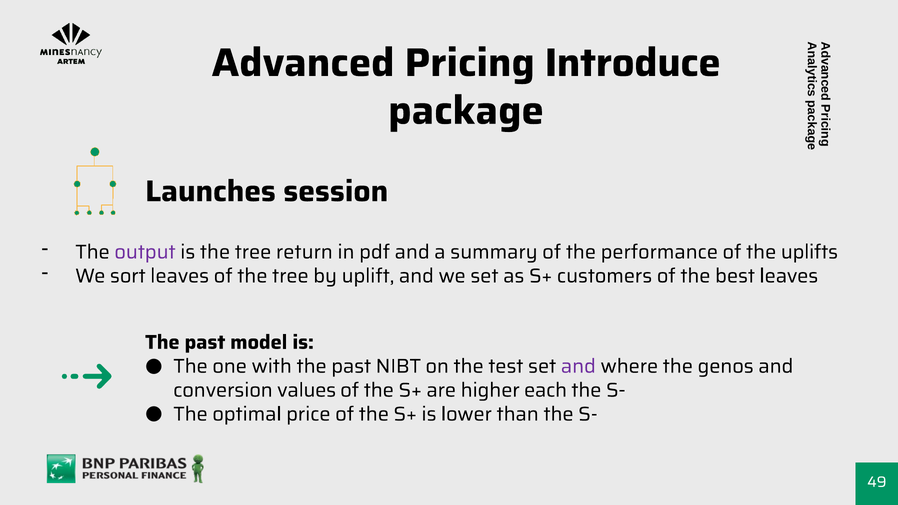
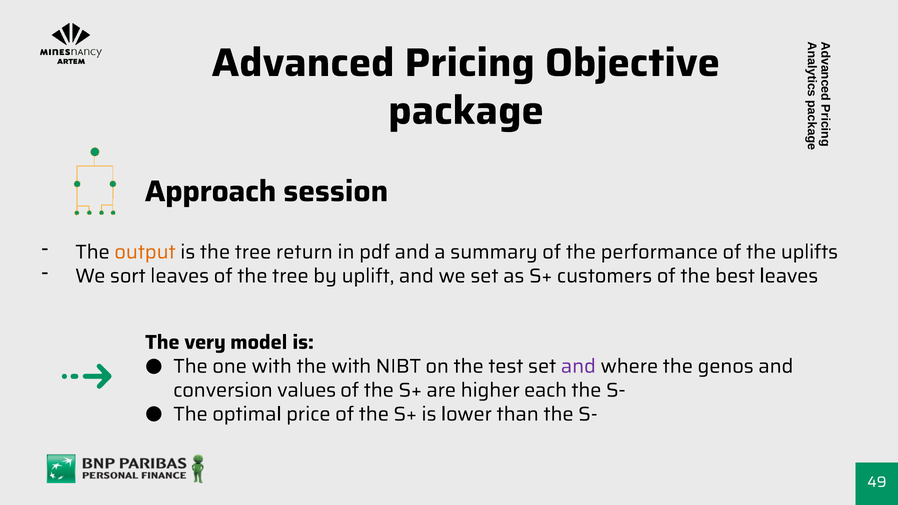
Introduce: Introduce -> Objective
Launches: Launches -> Approach
output colour: purple -> orange
past at (205, 342): past -> very
with the past: past -> with
